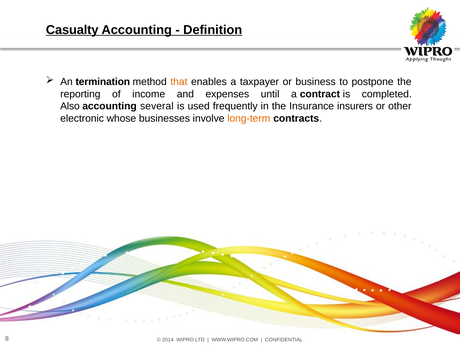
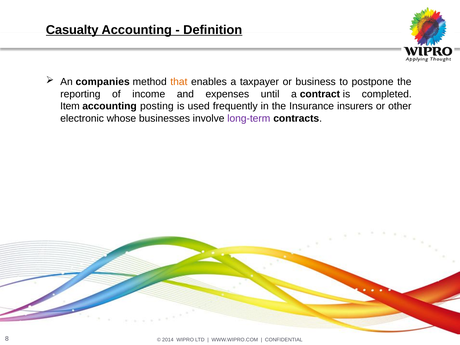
termination: termination -> companies
Also: Also -> Item
several: several -> posting
long-term colour: orange -> purple
